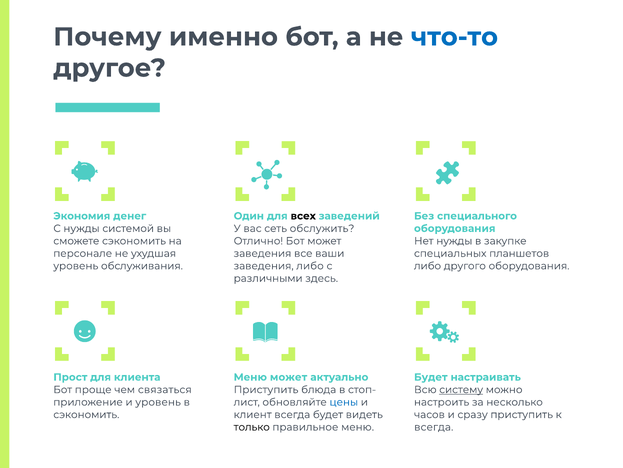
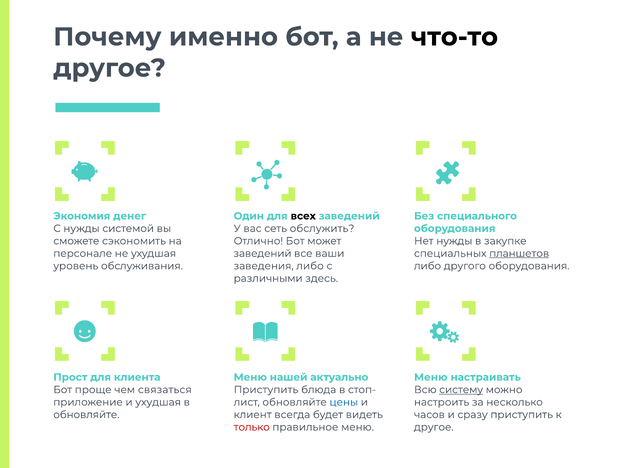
что-то colour: blue -> black
заведения at (262, 253): заведения -> заведений
планшетов underline: none -> present
Меню может: может -> нашей
Будет at (431, 377): Будет -> Меню
и уровень: уровень -> ухудшая
сэкономить at (86, 414): сэкономить -> обновляйте
только colour: black -> red
всегда at (434, 426): всегда -> другое
